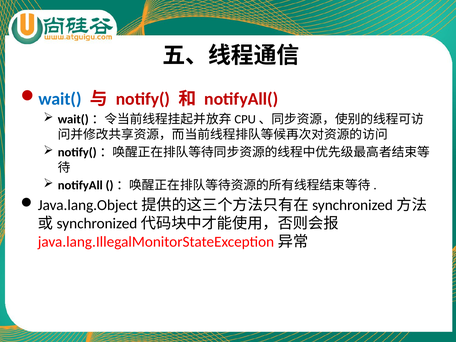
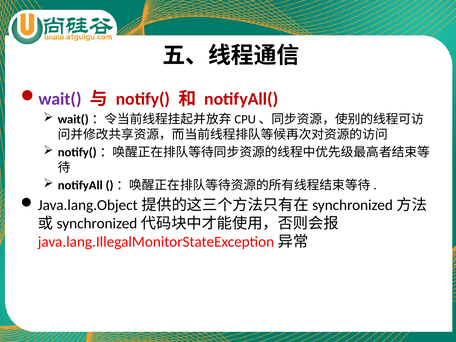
wait( colour: blue -> purple
